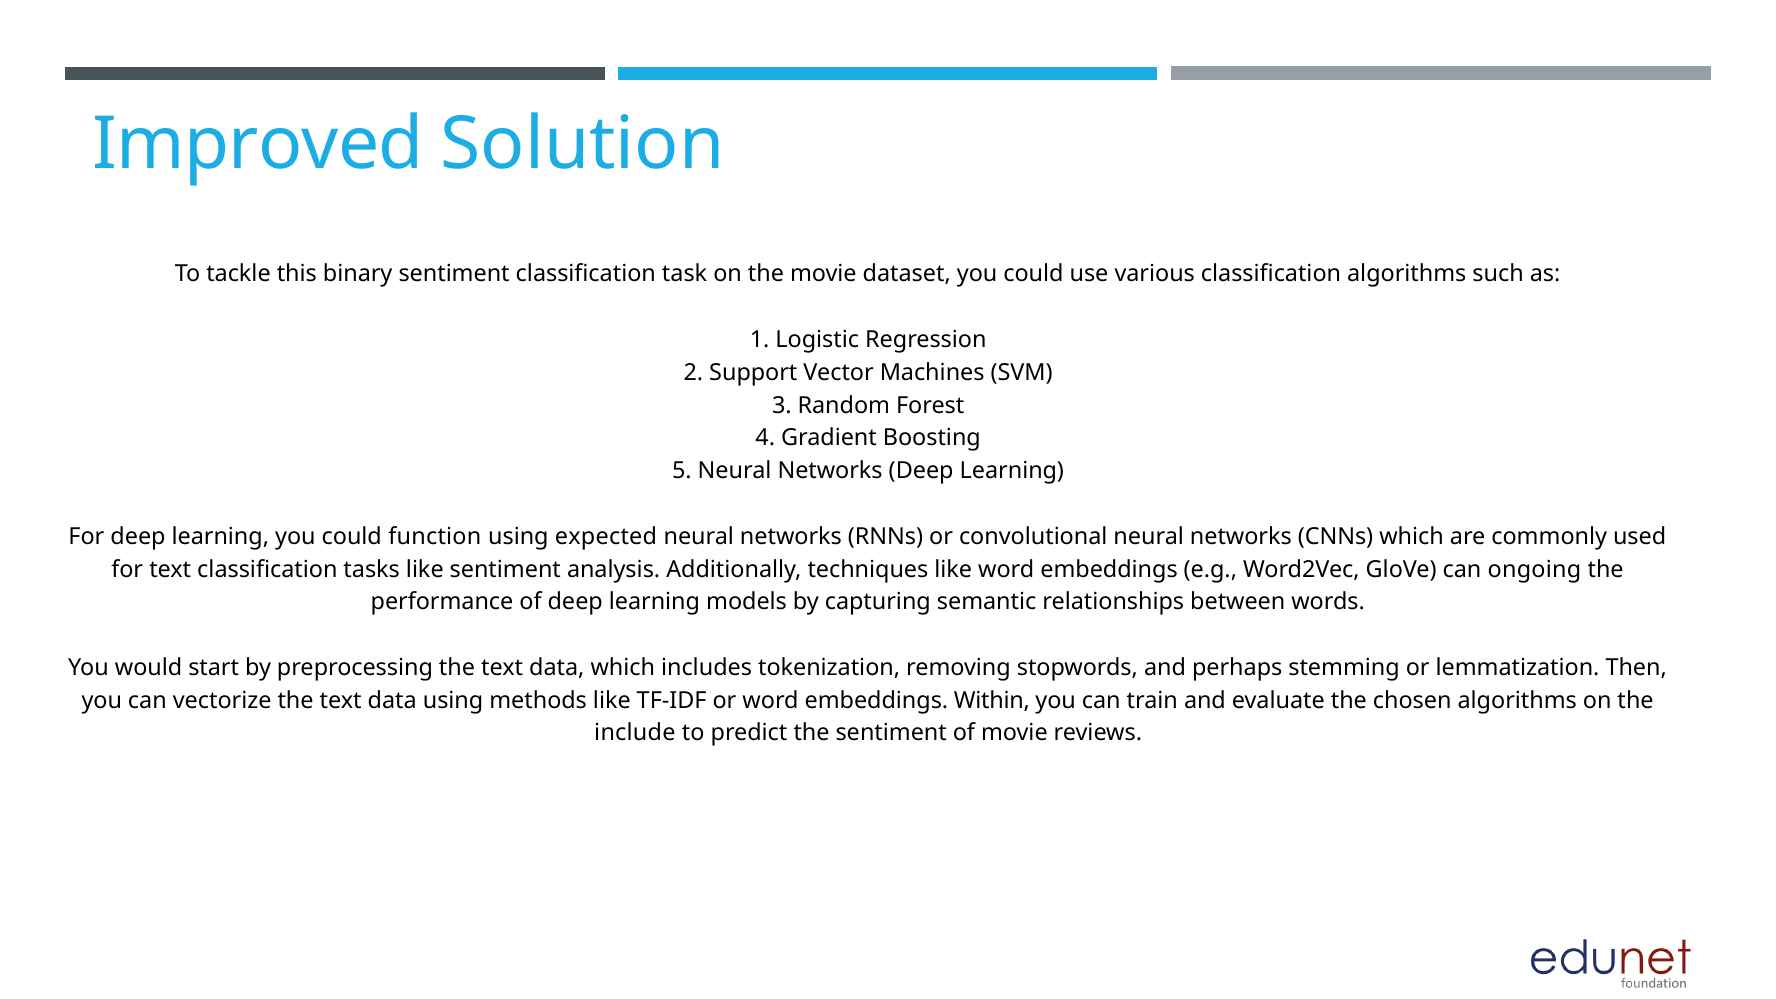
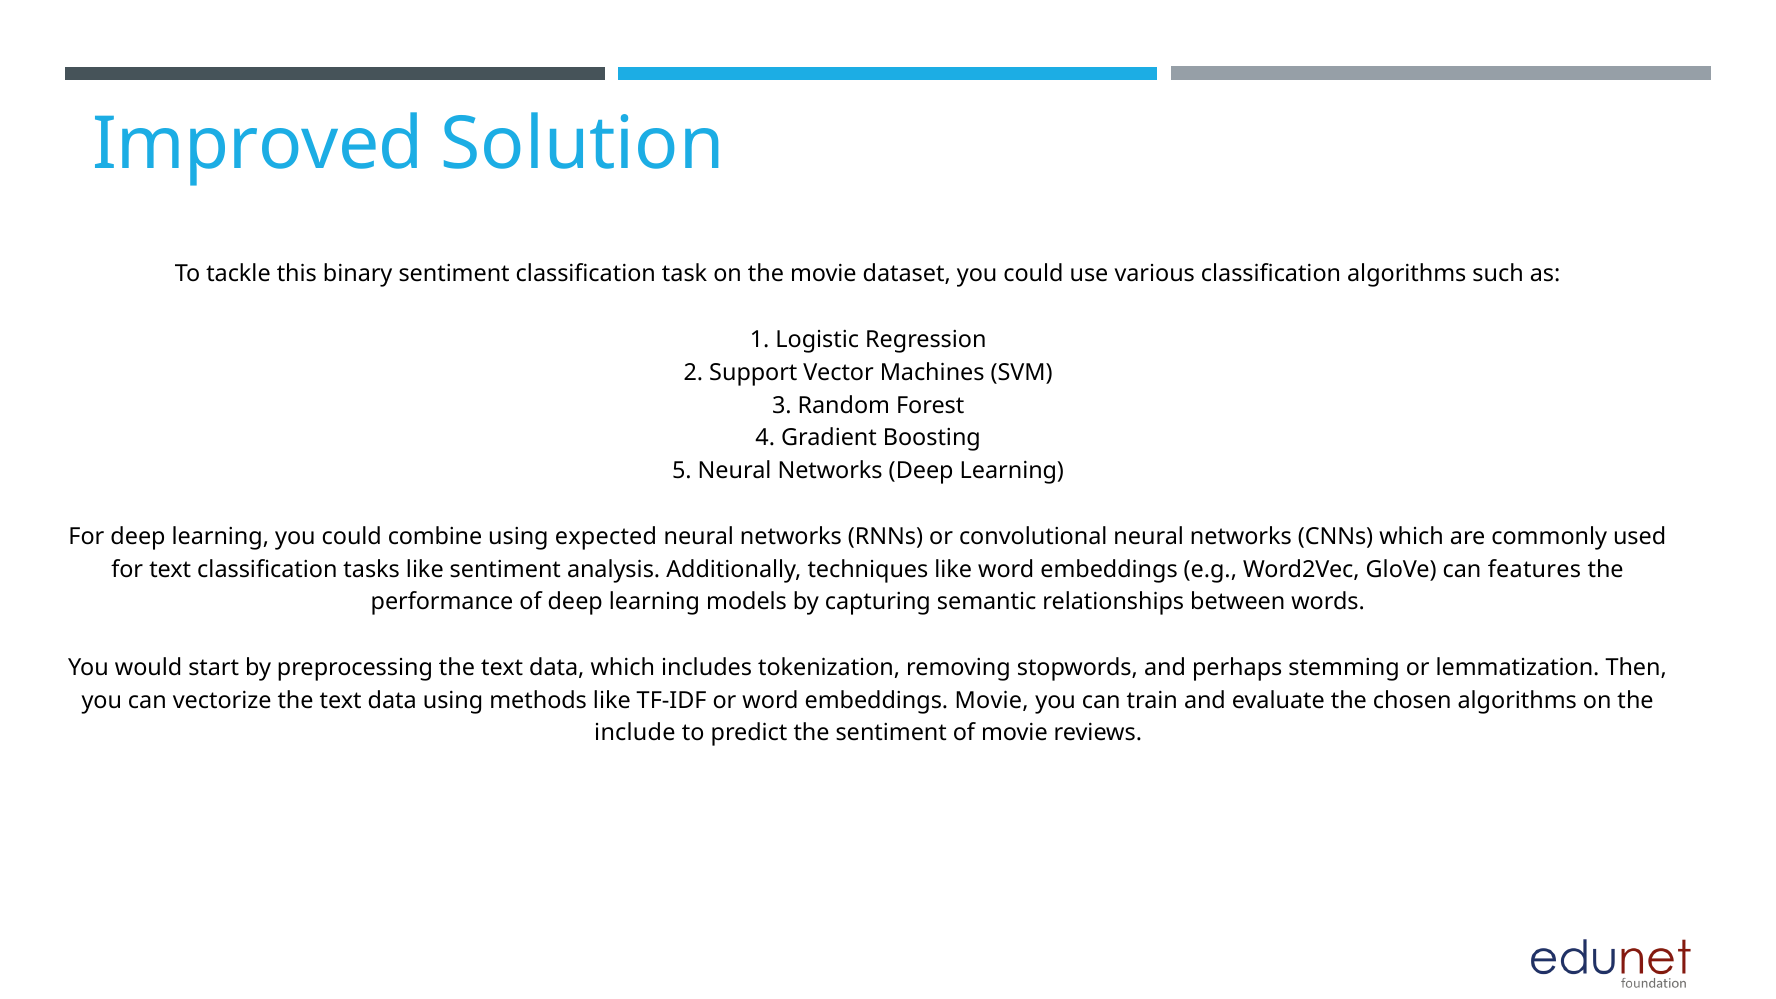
function: function -> combine
ongoing: ongoing -> features
embeddings Within: Within -> Movie
